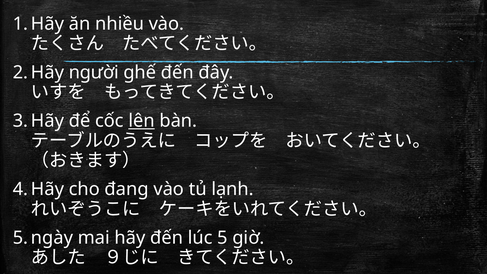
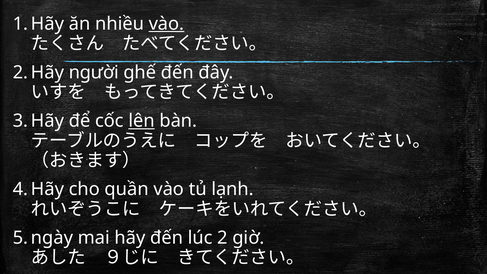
vào at (166, 24) underline: none -> present
đang: đang -> quần
5: 5 -> 2
